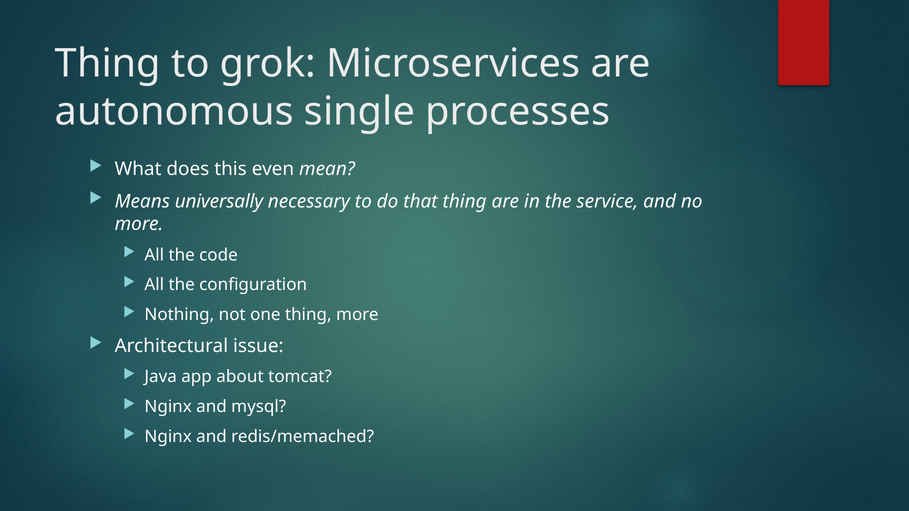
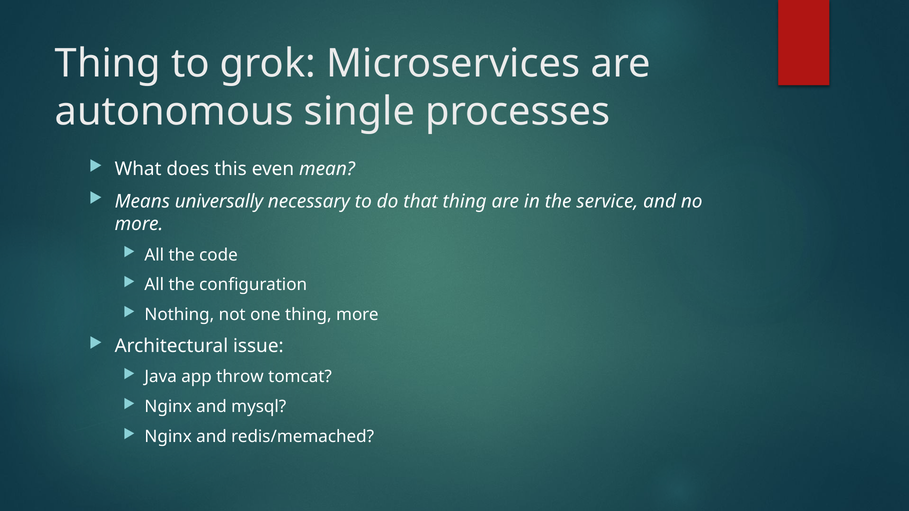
about: about -> throw
